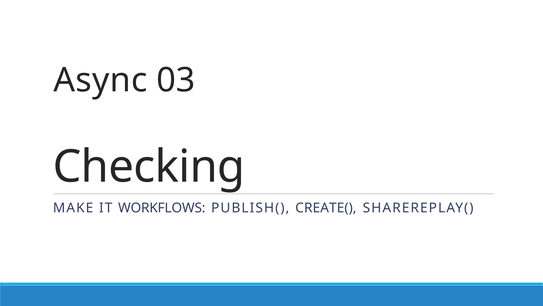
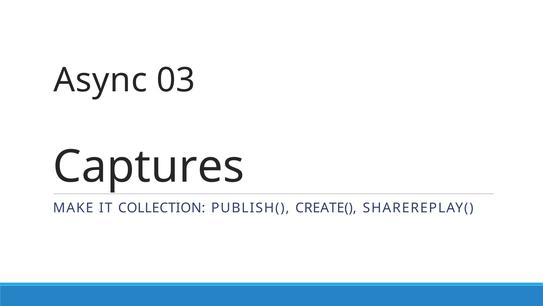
Checking: Checking -> Captures
WORKFLOWS: WORKFLOWS -> COLLECTION
